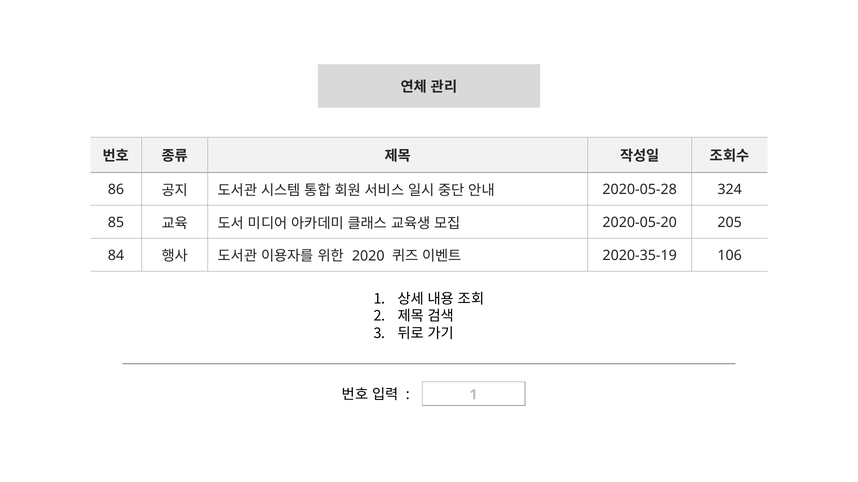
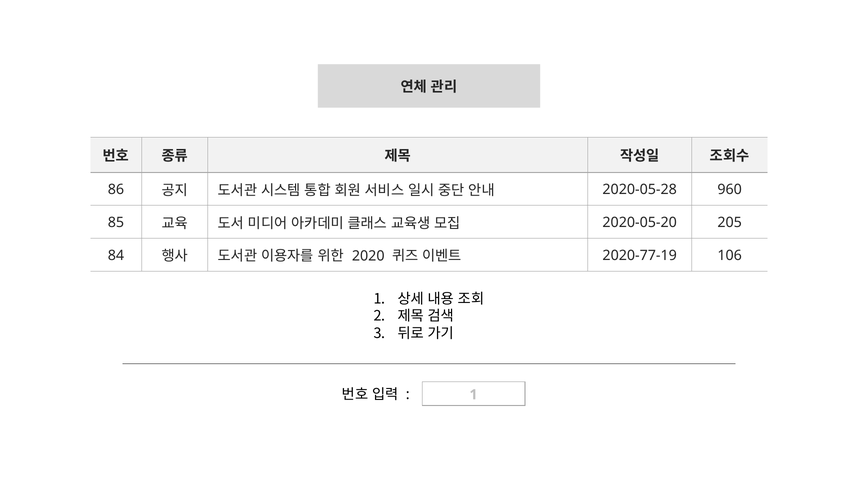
324: 324 -> 960
2020-35-19: 2020-35-19 -> 2020-77-19
